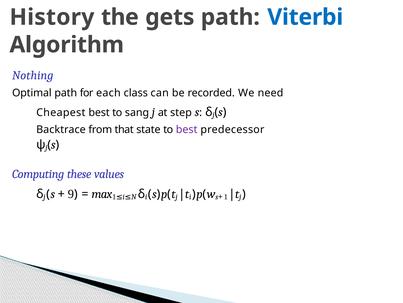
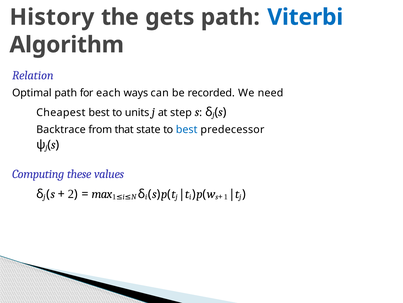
Nothing: Nothing -> Relation
class: class -> ways
sang: sang -> units
best at (187, 129) colour: purple -> blue
9: 9 -> 2
